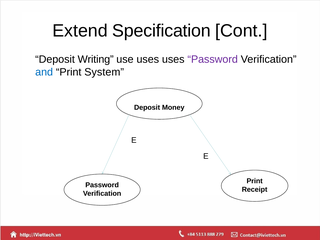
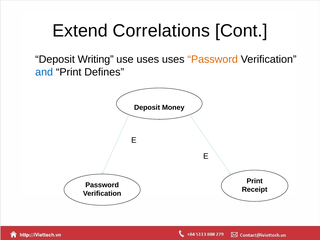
Specification: Specification -> Correlations
Password at (213, 59) colour: purple -> orange
System: System -> Defines
